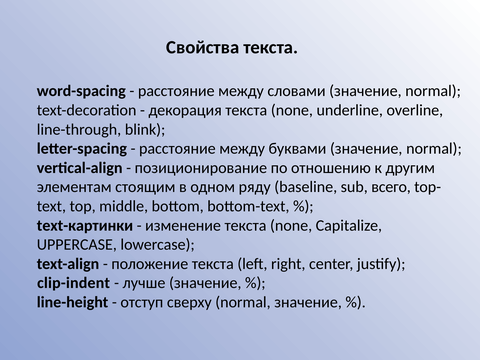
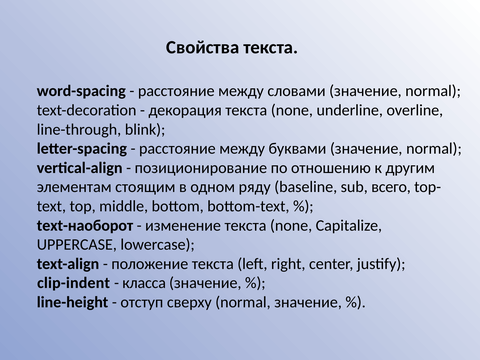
text-картинки: text-картинки -> text-наоборот
лучше: лучше -> класса
